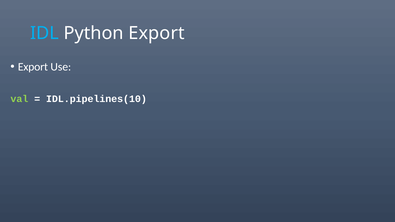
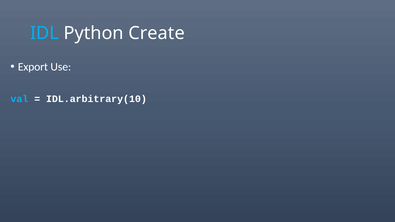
Python Export: Export -> Create
val colour: light green -> light blue
IDL.pipelines(10: IDL.pipelines(10 -> IDL.arbitrary(10
